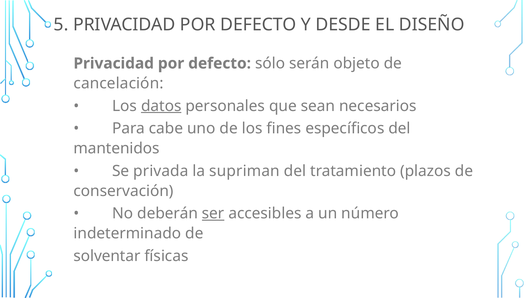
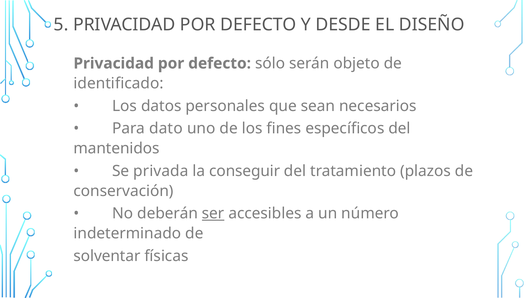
cancelación: cancelación -> identificado
datos underline: present -> none
cabe: cabe -> dato
supriman: supriman -> conseguir
